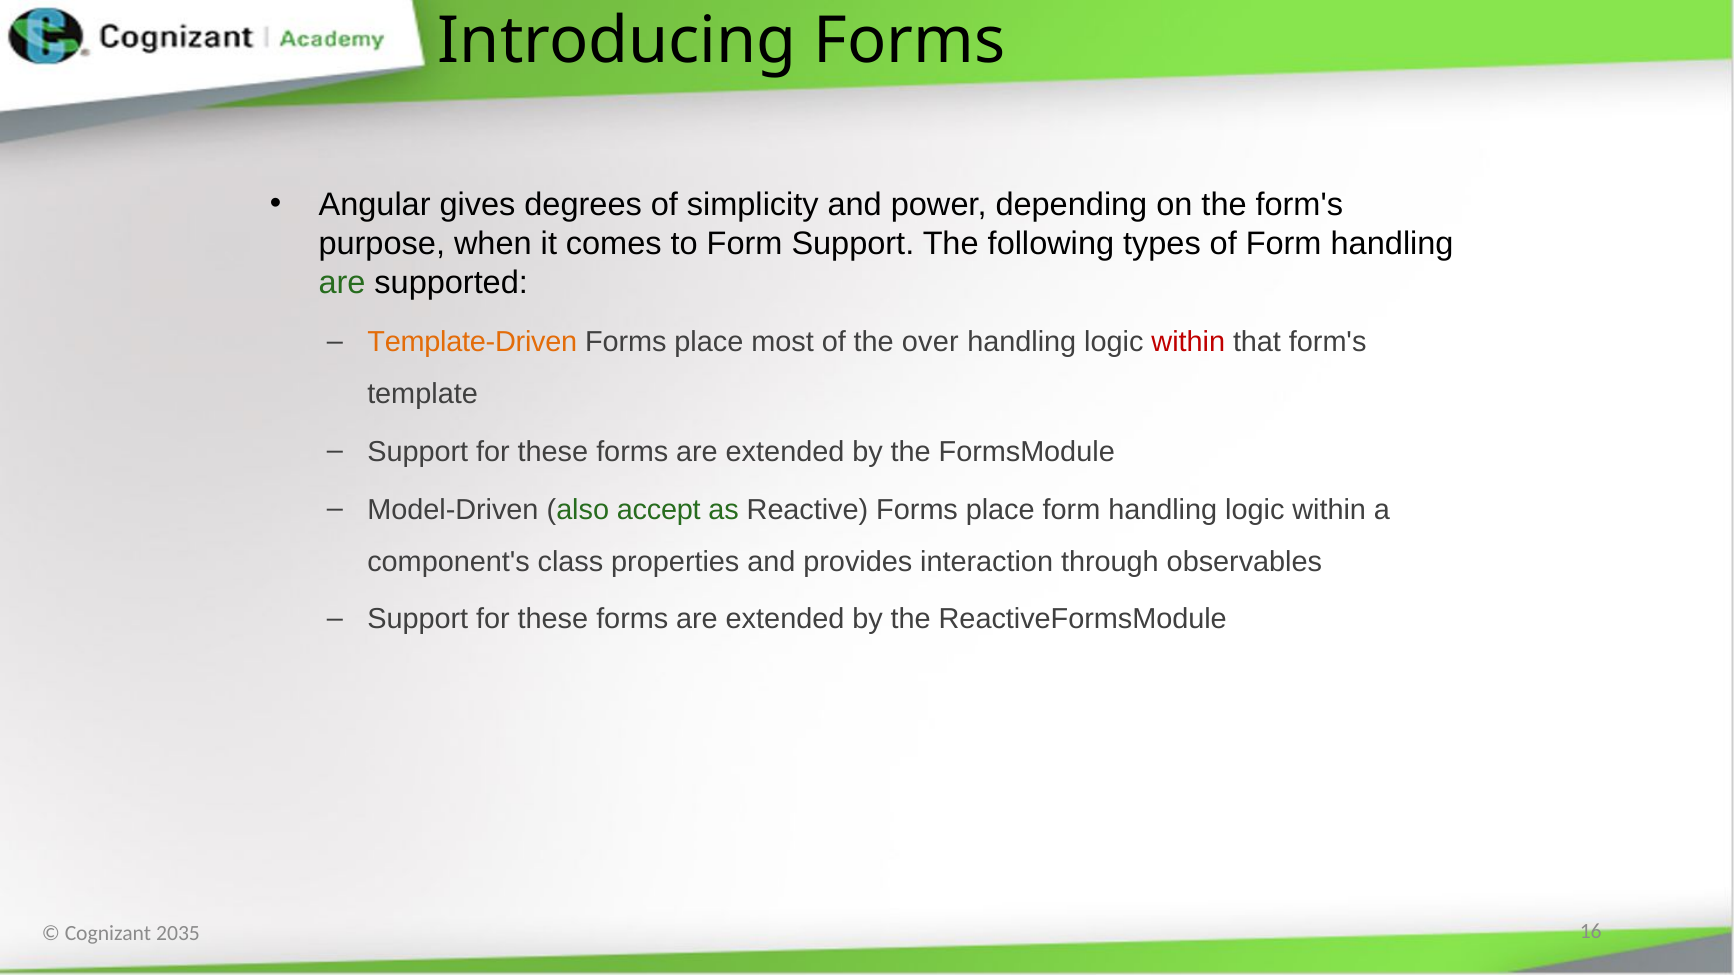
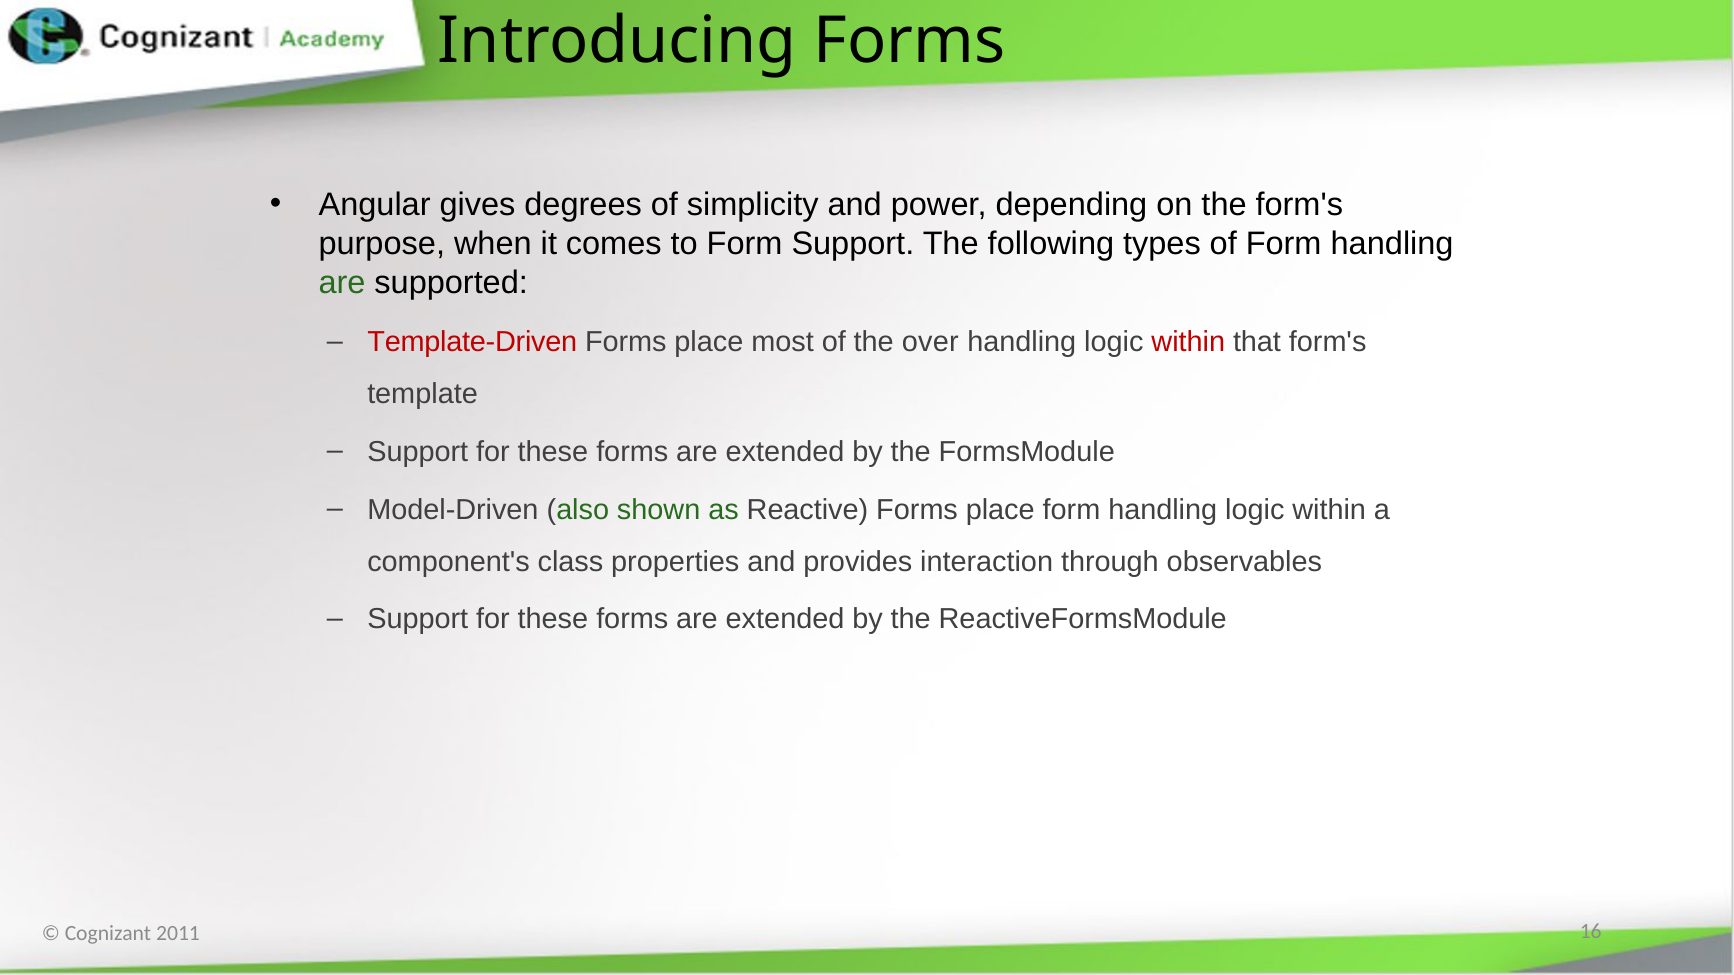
Template-Driven colour: orange -> red
accept: accept -> shown
2035: 2035 -> 2011
